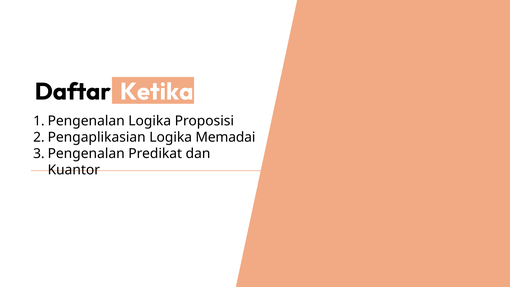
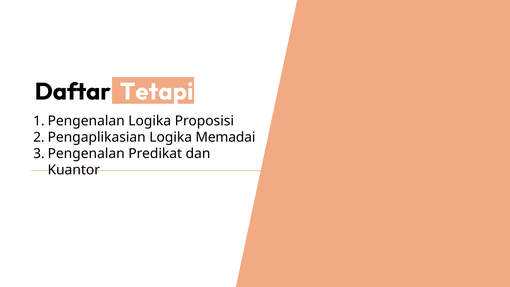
Ketika: Ketika -> Tetapi
